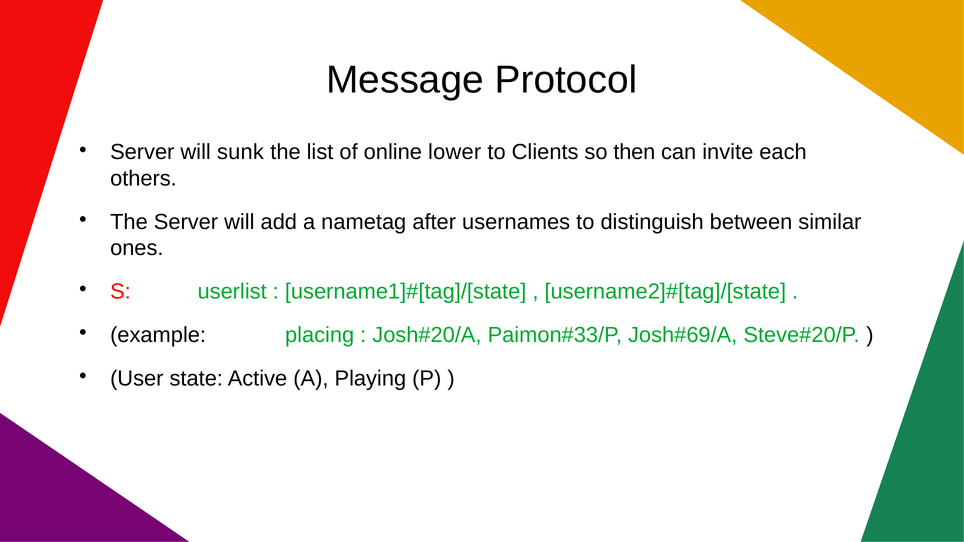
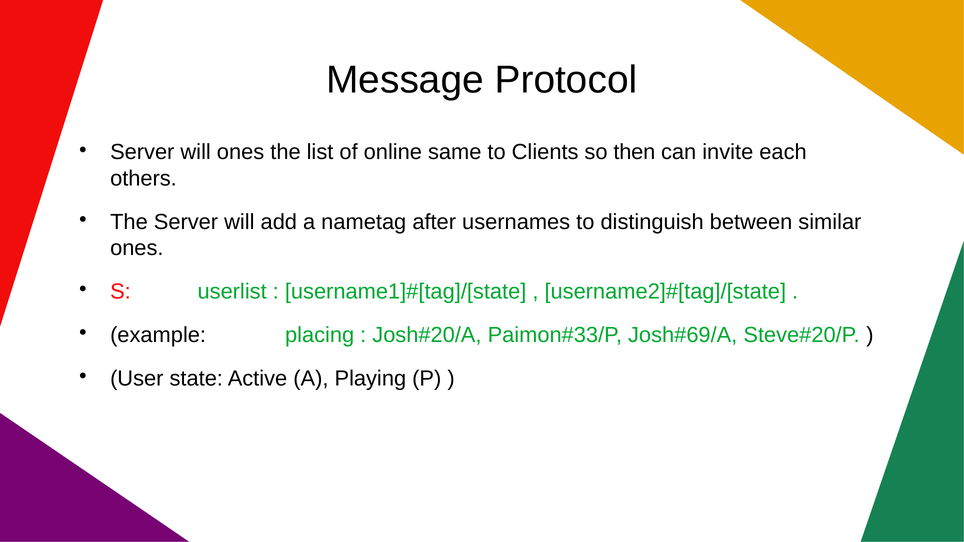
will sunk: sunk -> ones
lower: lower -> same
